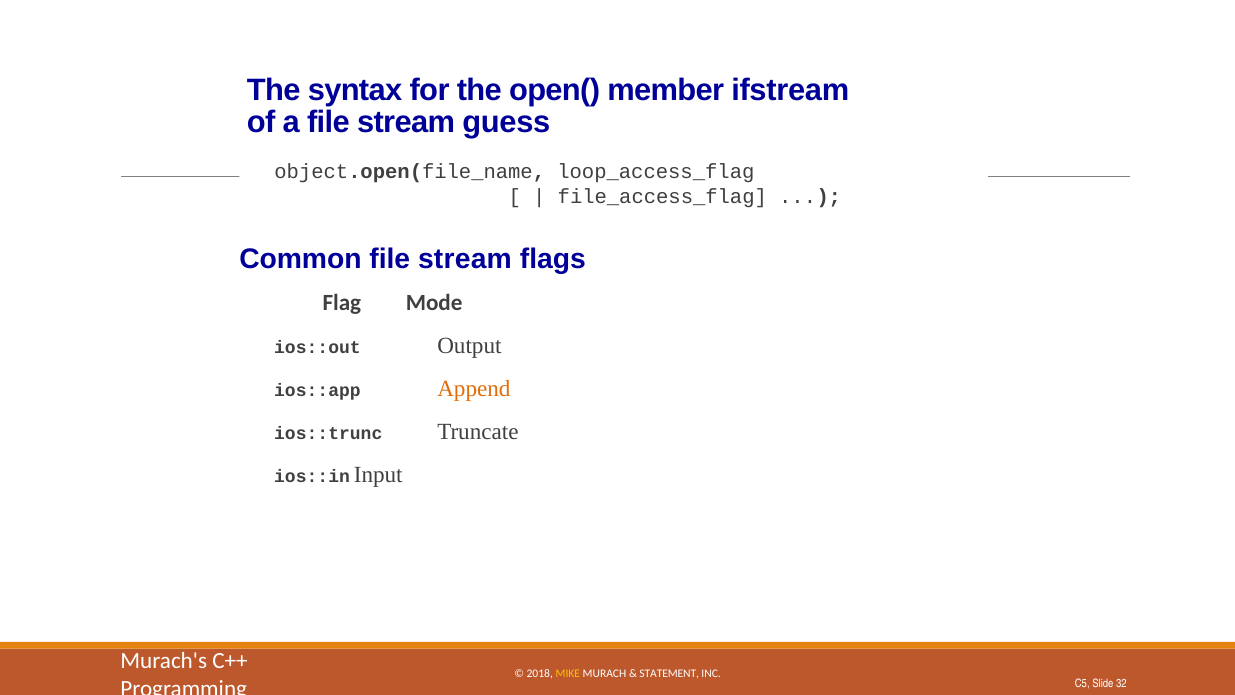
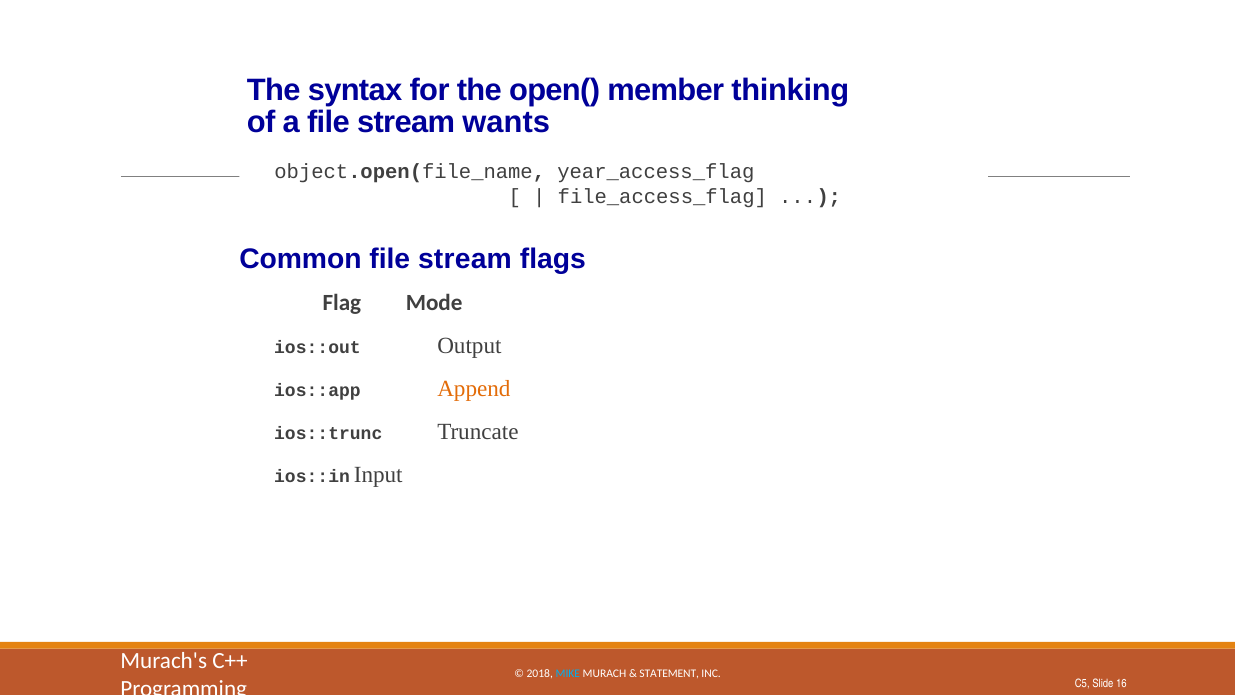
ifstream: ifstream -> thinking
guess: guess -> wants
loop_access_flag: loop_access_flag -> year_access_flag
MIKE colour: yellow -> light blue
32: 32 -> 16
